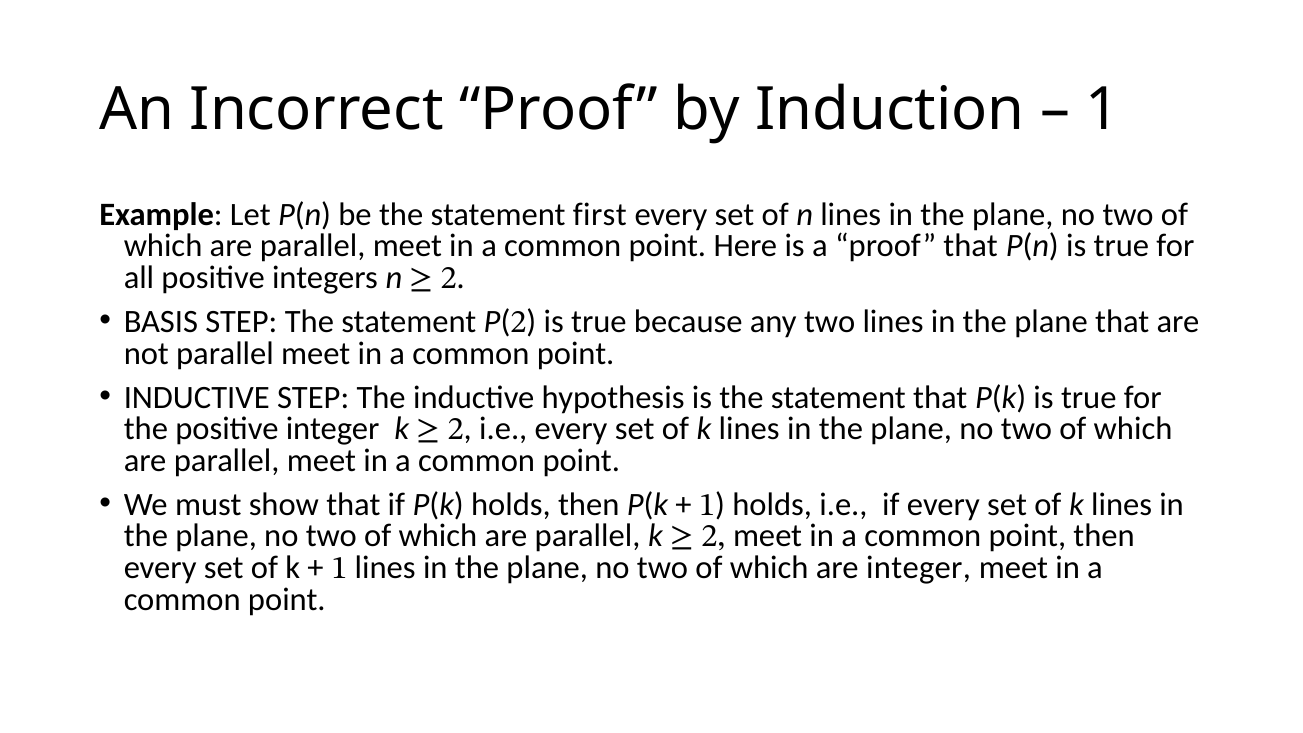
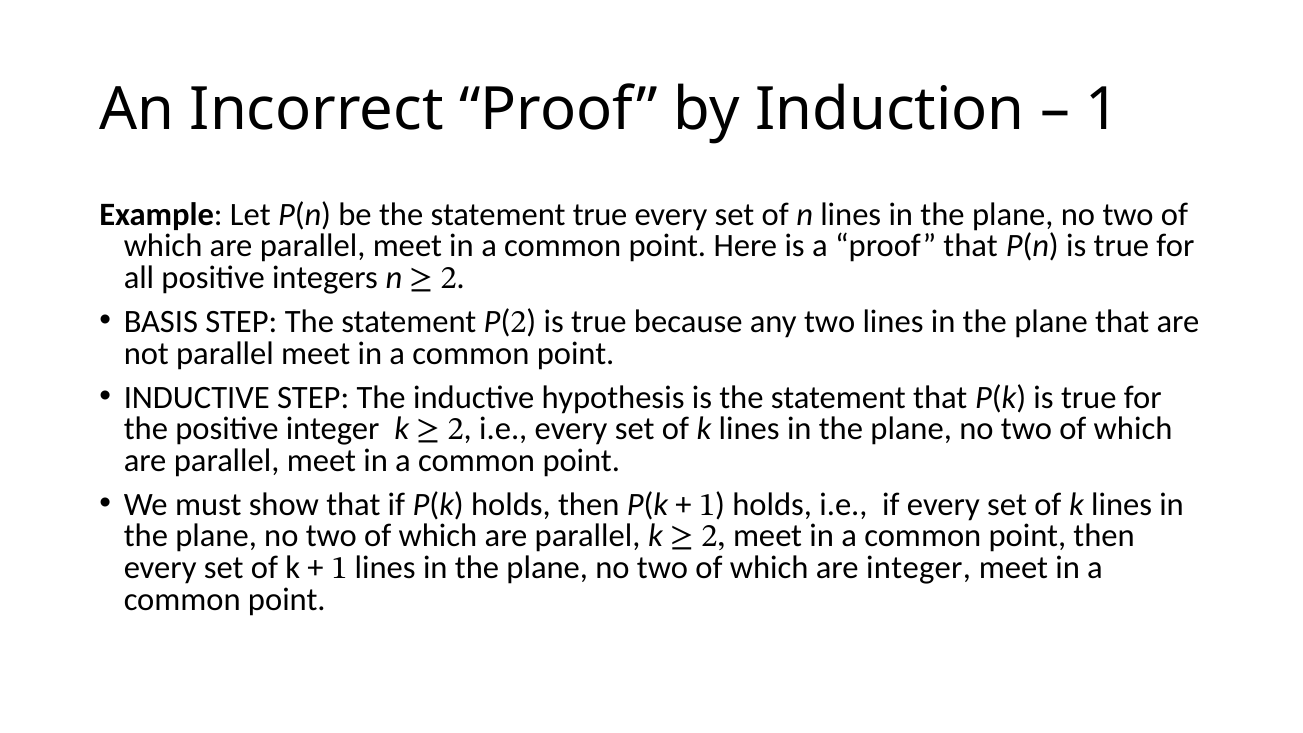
statement first: first -> true
